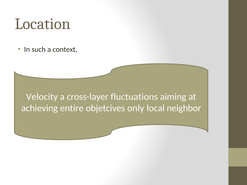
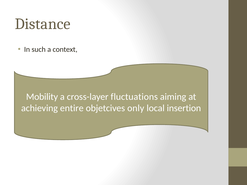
Location: Location -> Distance
Velocity: Velocity -> Mobility
neighbor: neighbor -> insertion
